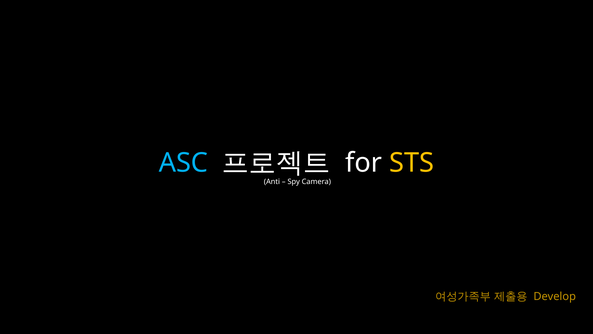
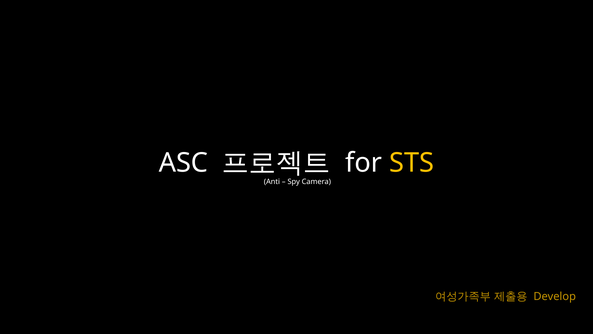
ASC colour: light blue -> white
